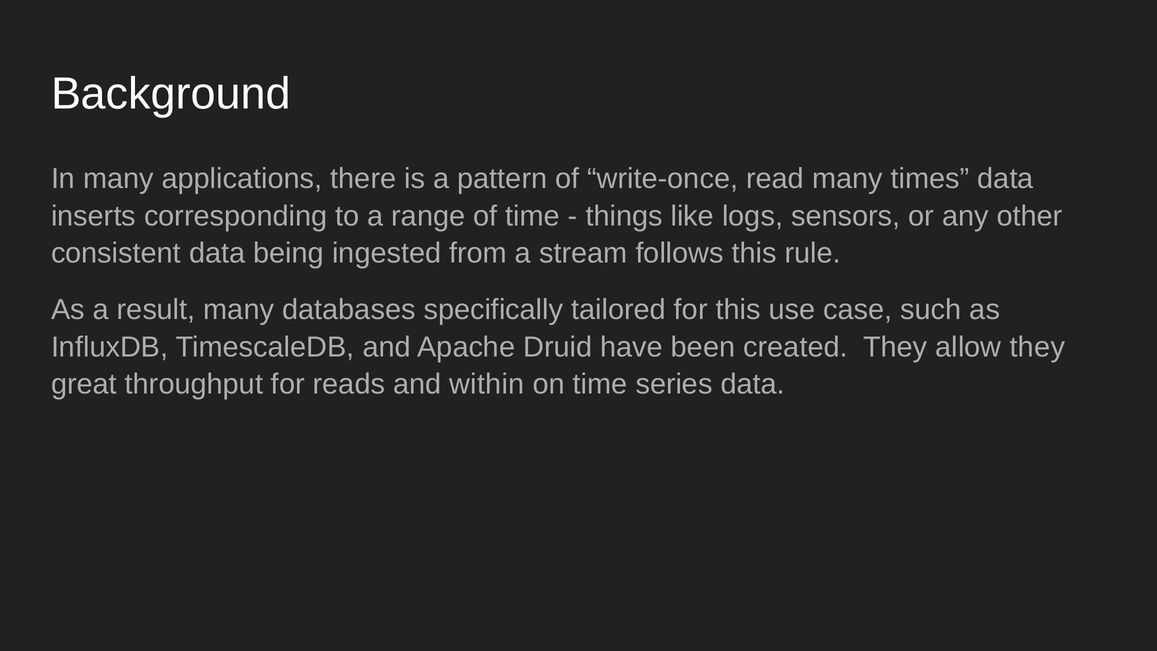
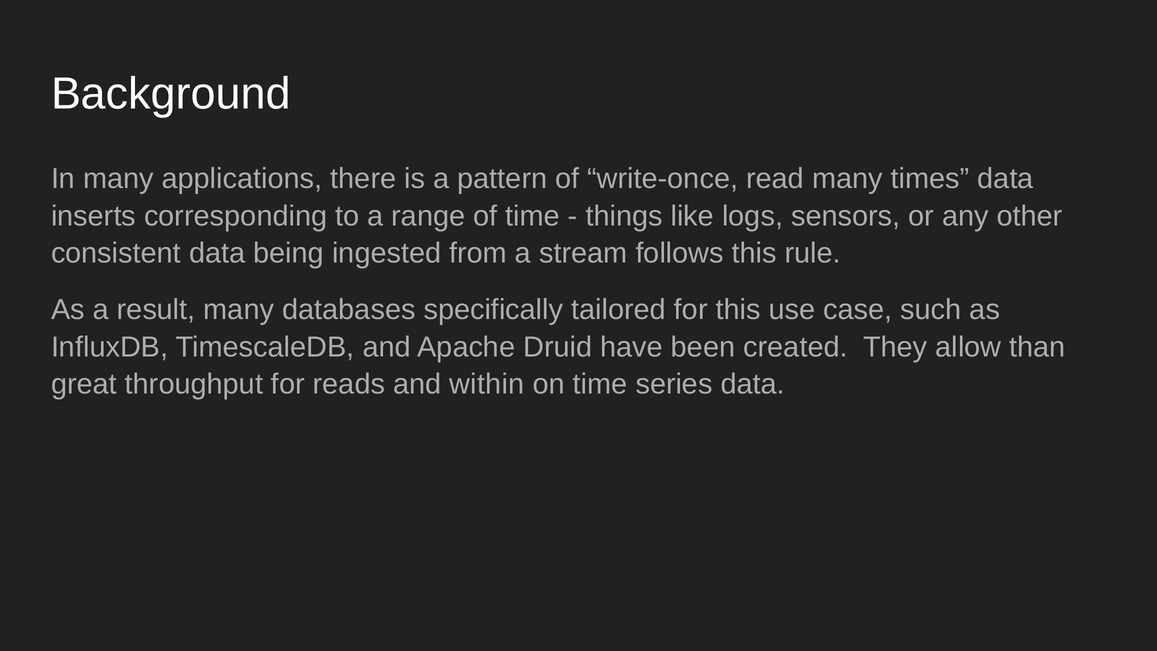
allow they: they -> than
